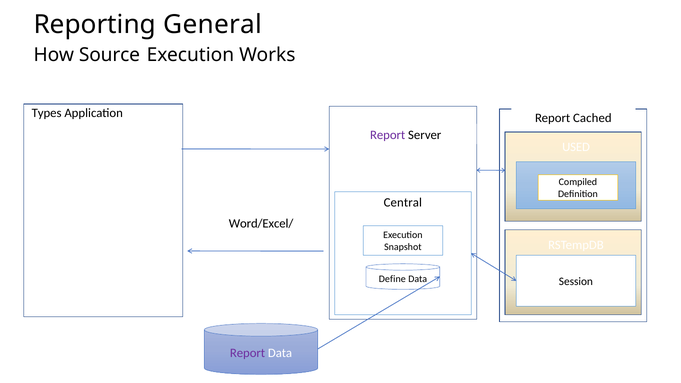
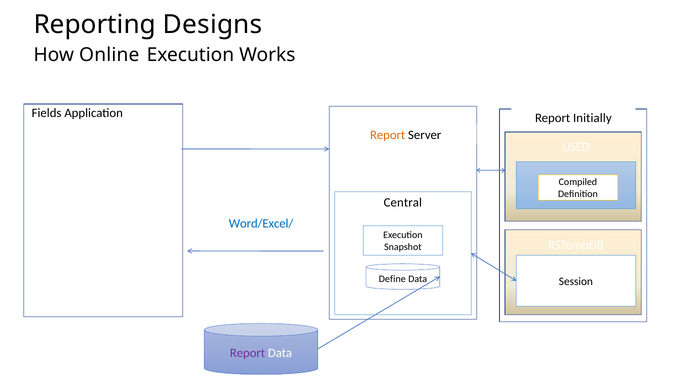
General: General -> Designs
Source: Source -> Online
Types: Types -> Fields
Cached: Cached -> Initially
Report at (388, 135) colour: purple -> orange
Word/Excel/ colour: black -> blue
